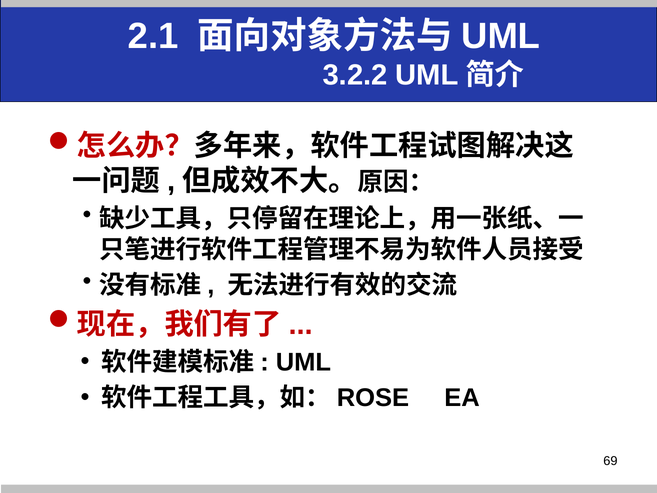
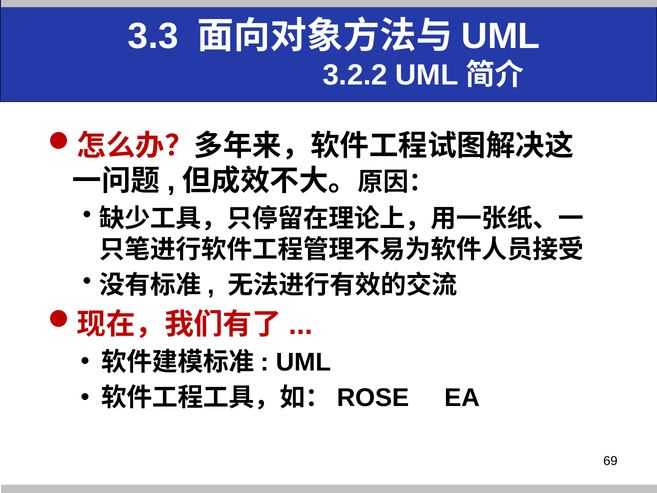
2.1: 2.1 -> 3.3
